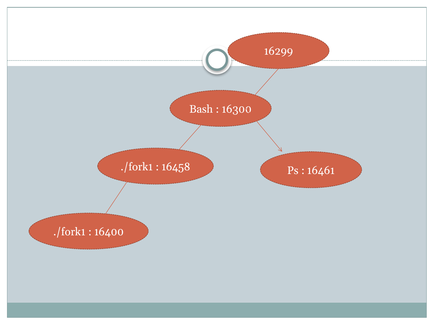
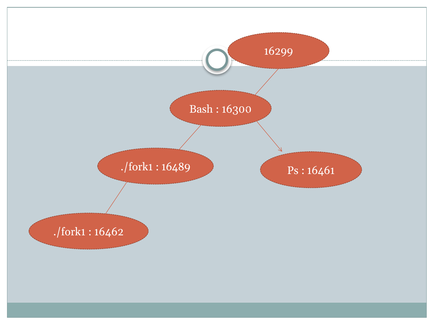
16458: 16458 -> 16489
16400: 16400 -> 16462
